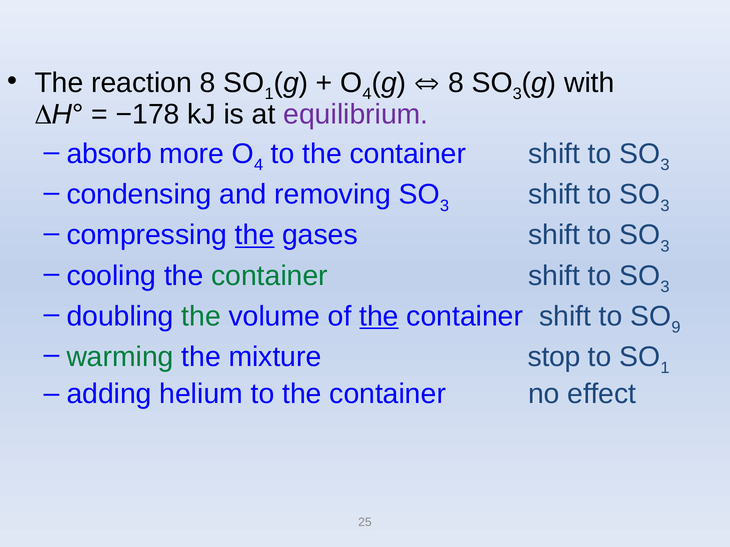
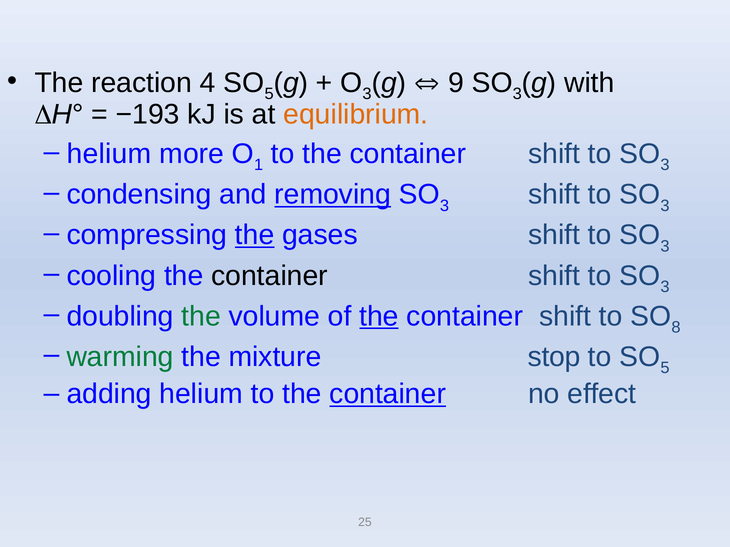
reaction 8: 8 -> 4
1 at (269, 94): 1 -> 5
4 at (367, 94): 4 -> 3
8 at (456, 83): 8 -> 9
−178: −178 -> −193
equilibrium colour: purple -> orange
absorb at (109, 154): absorb -> helium
4 at (259, 165): 4 -> 1
removing underline: none -> present
container at (270, 276) colour: green -> black
9: 9 -> 8
1 at (665, 368): 1 -> 5
container at (388, 394) underline: none -> present
